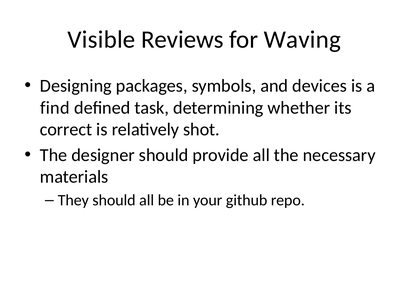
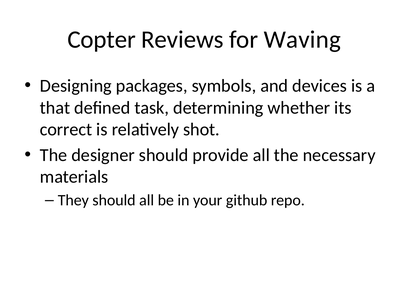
Visible: Visible -> Copter
find: find -> that
